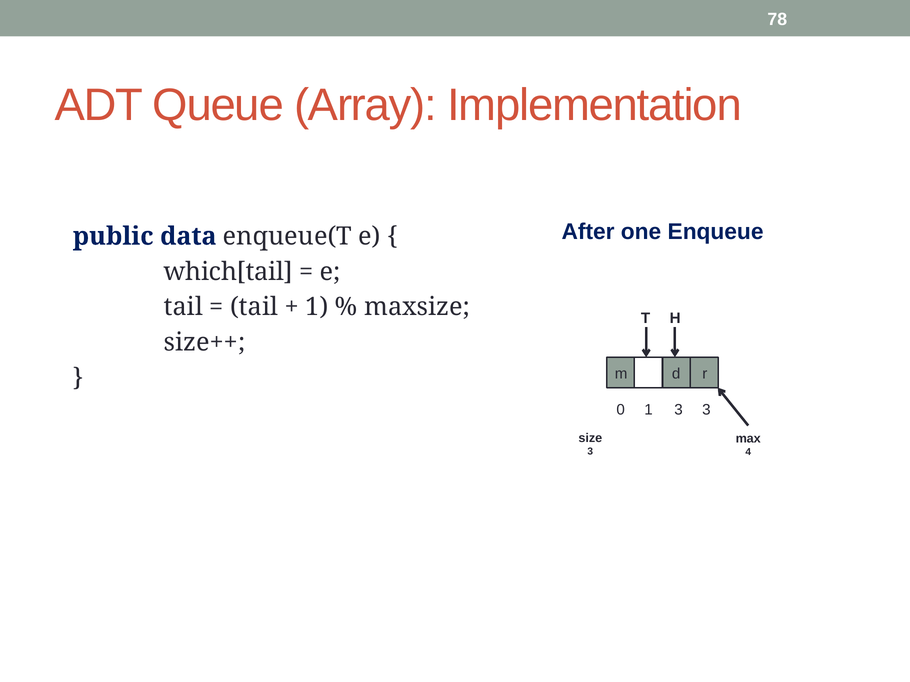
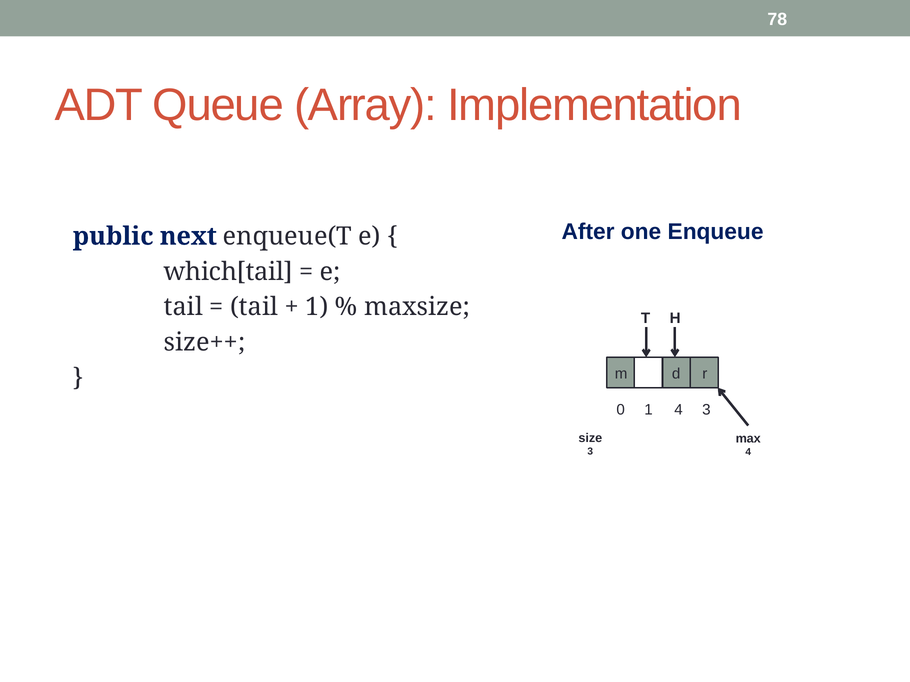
data: data -> next
1 3: 3 -> 4
